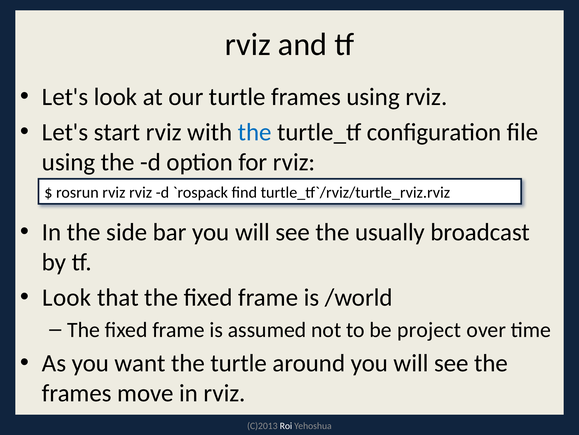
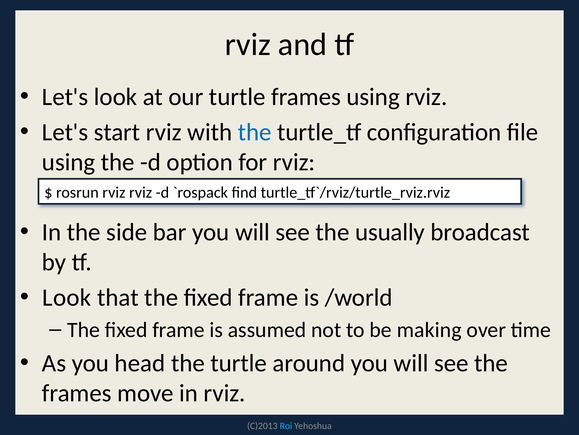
project: project -> making
want: want -> head
Roi colour: white -> light blue
